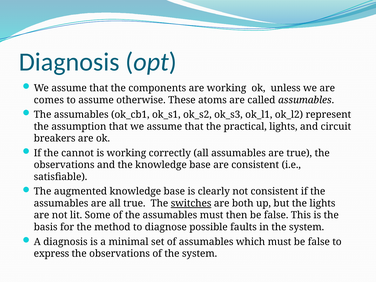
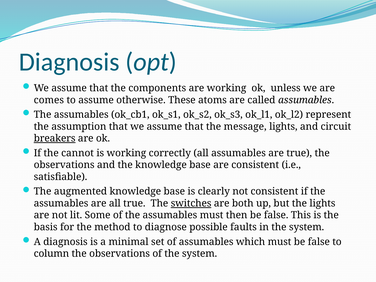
practical: practical -> message
breakers underline: none -> present
express: express -> column
